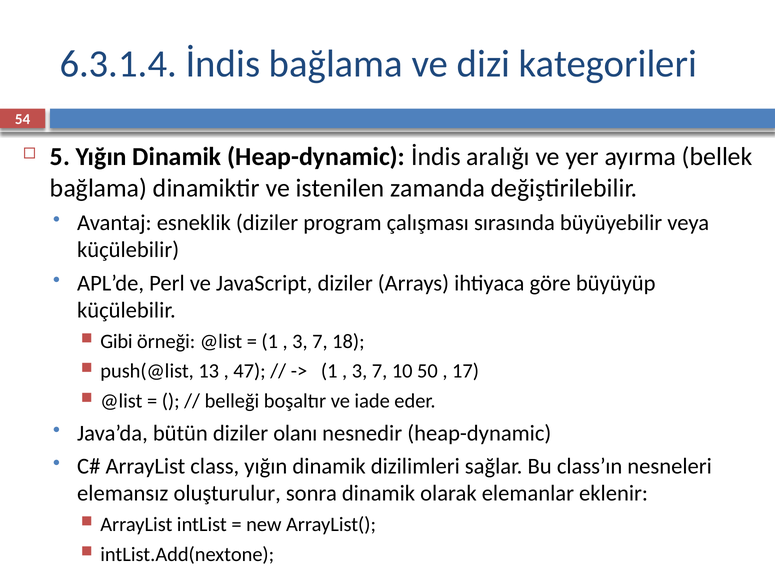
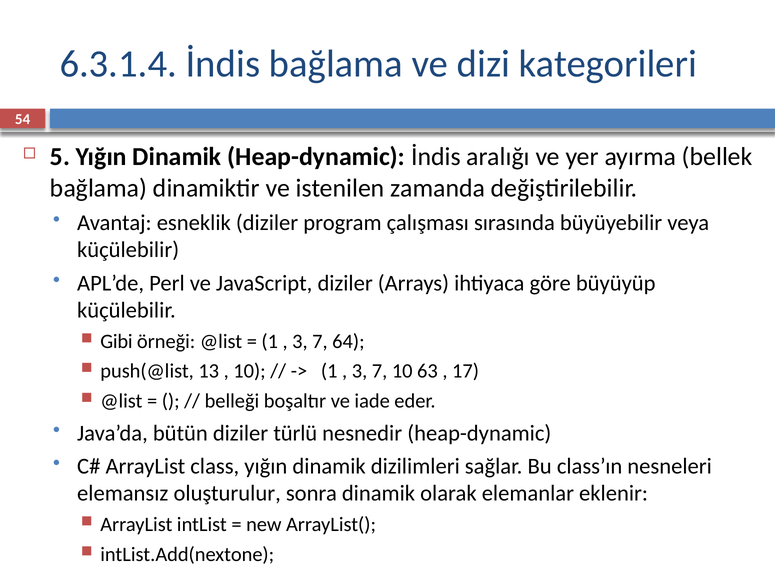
18: 18 -> 64
47 at (250, 371): 47 -> 10
50: 50 -> 63
olanı: olanı -> türlü
